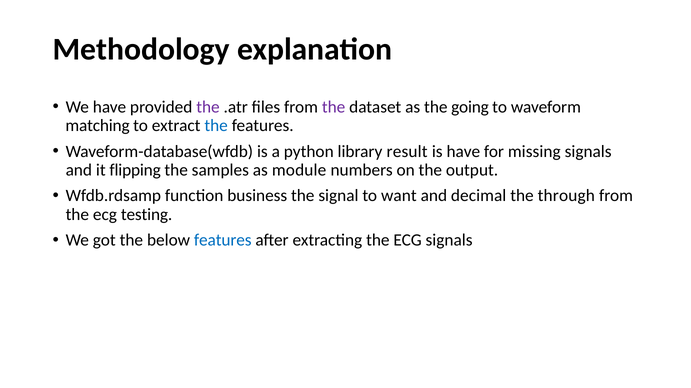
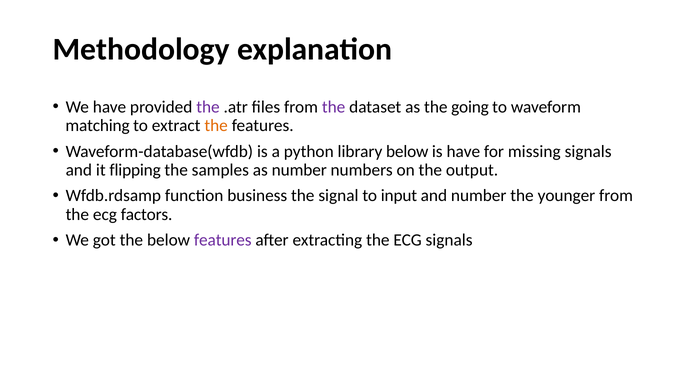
the at (216, 126) colour: blue -> orange
library result: result -> below
as module: module -> number
want: want -> input
and decimal: decimal -> number
through: through -> younger
testing: testing -> factors
features at (223, 241) colour: blue -> purple
